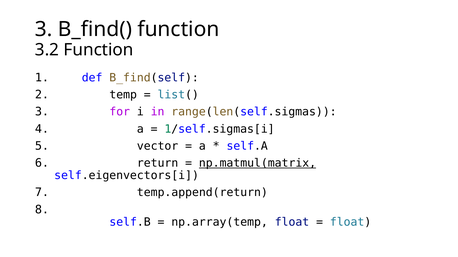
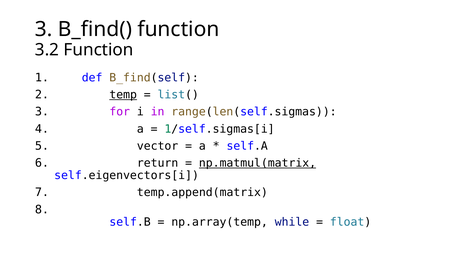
temp underline: none -> present
temp.append(return: temp.append(return -> temp.append(matrix
np.array(temp float: float -> while
